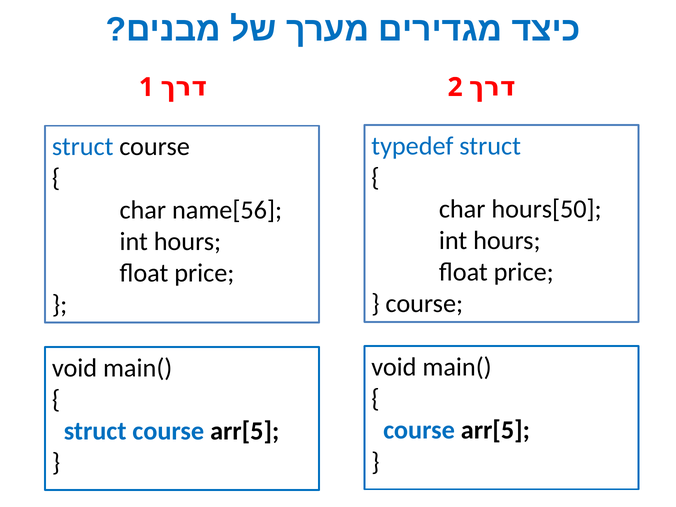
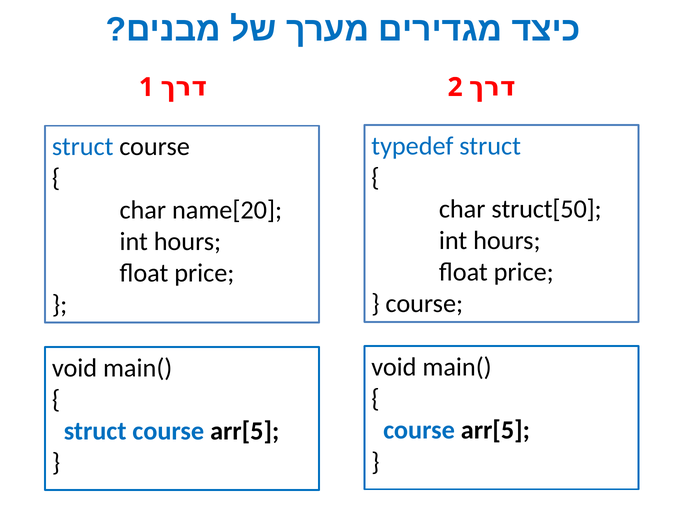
hours[50: hours[50 -> struct[50
name[56: name[56 -> name[20
